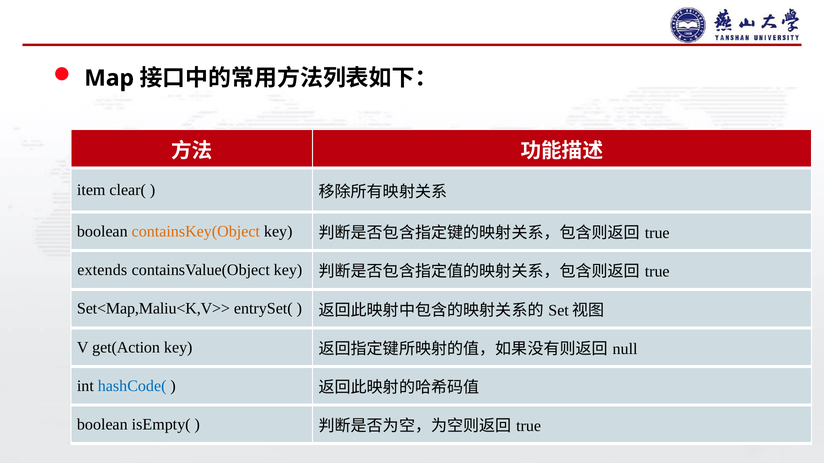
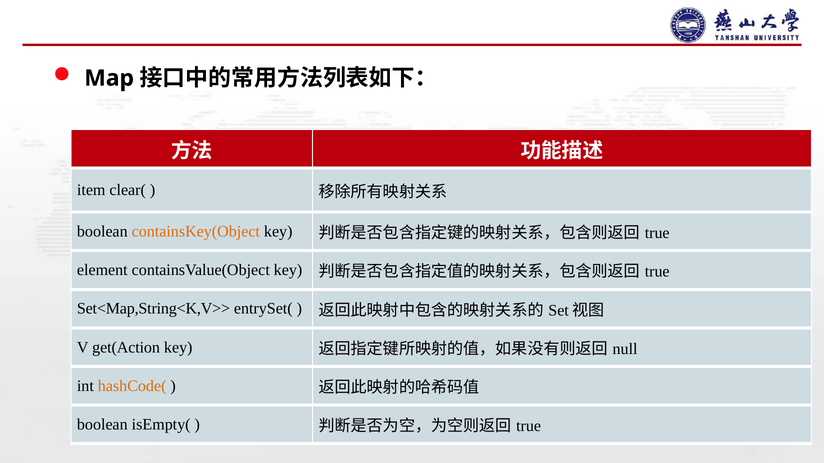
extends: extends -> element
Set<Map,Maliu<K,V>>: Set<Map,Maliu<K,V>> -> Set<Map,String<K,V>>
hashCode( colour: blue -> orange
